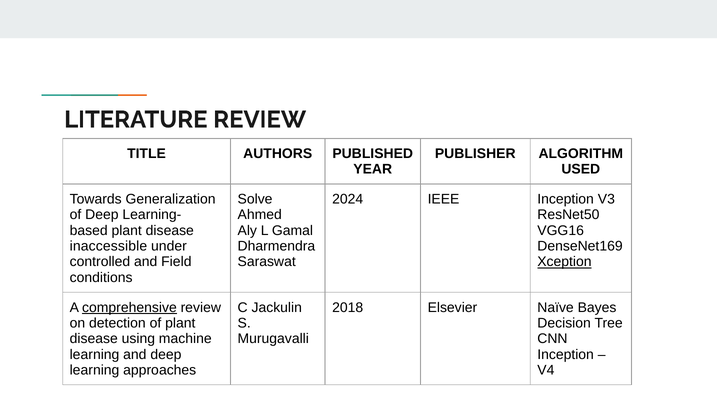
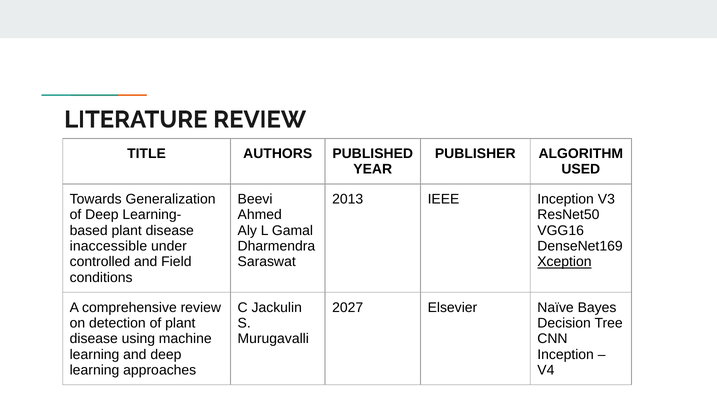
Solve: Solve -> Beevi
2024: 2024 -> 2013
comprehensive underline: present -> none
2018: 2018 -> 2027
